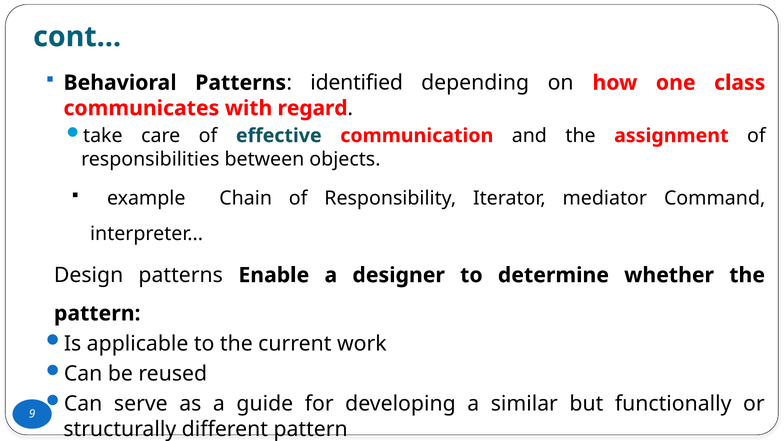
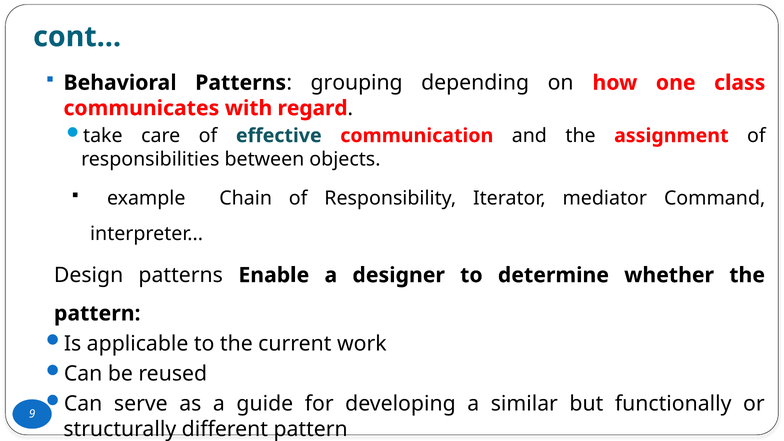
identified: identified -> grouping
